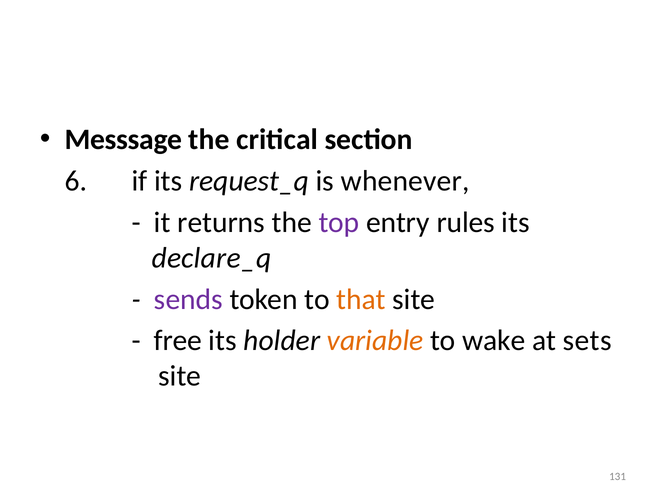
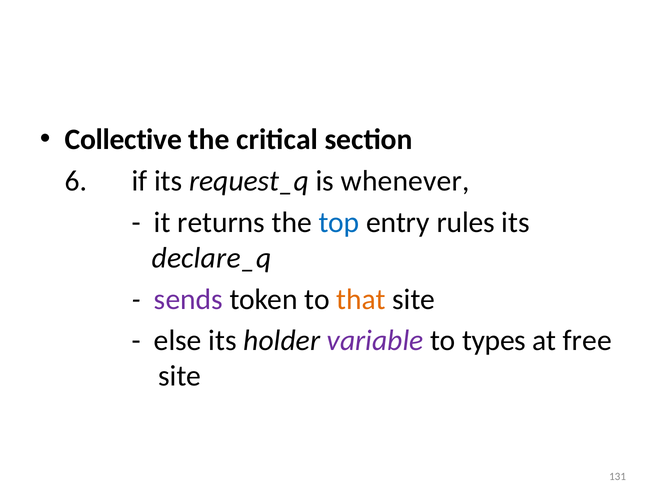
Messsage: Messsage -> Collective
top colour: purple -> blue
free: free -> else
variable colour: orange -> purple
wake: wake -> types
sets: sets -> free
